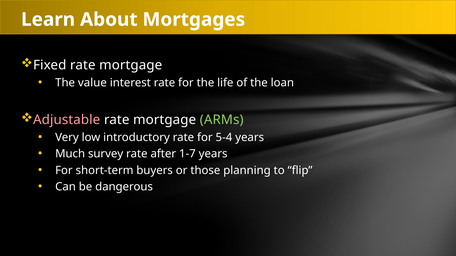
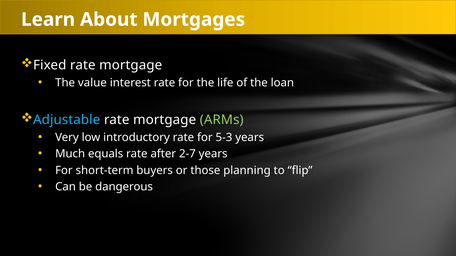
Adjustable colour: pink -> light blue
5-4: 5-4 -> 5-3
survey: survey -> equals
1-7: 1-7 -> 2-7
